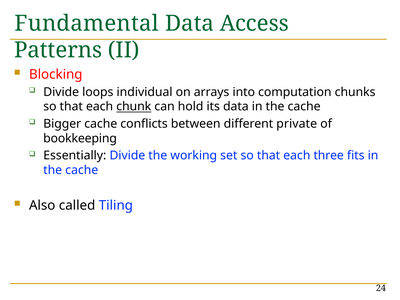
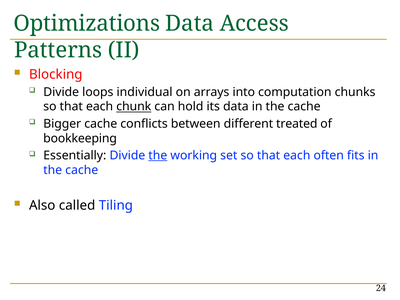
Fundamental: Fundamental -> Optimizations
private: private -> treated
the at (158, 155) underline: none -> present
three: three -> often
